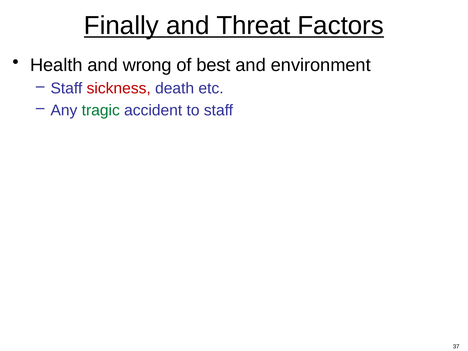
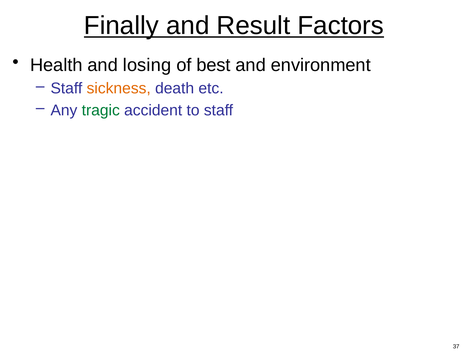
Threat: Threat -> Result
wrong: wrong -> losing
sickness colour: red -> orange
